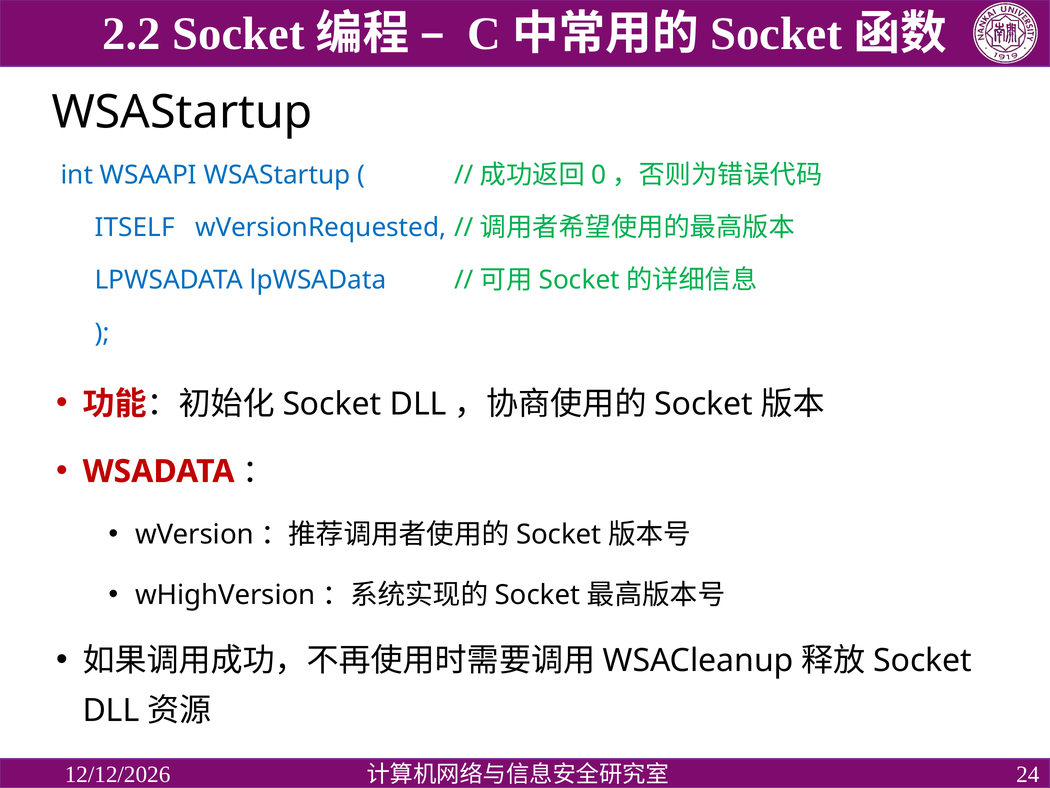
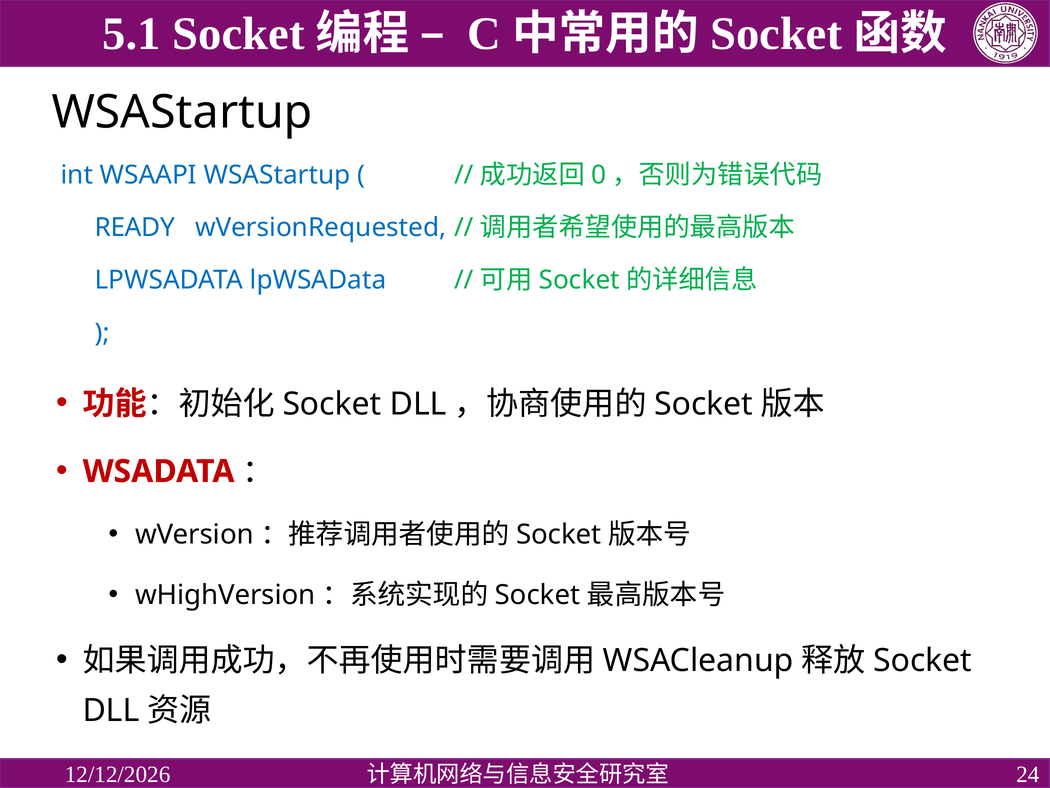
2.2: 2.2 -> 5.1
ITSELF: ITSELF -> READY
